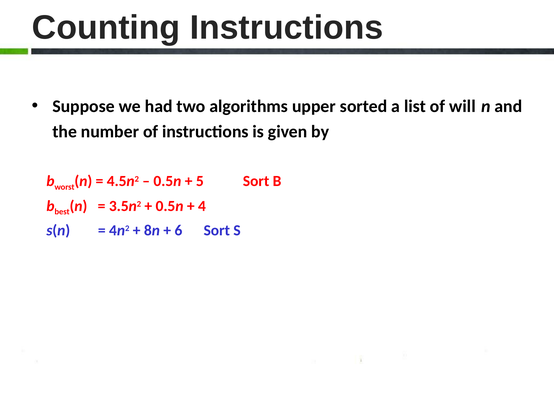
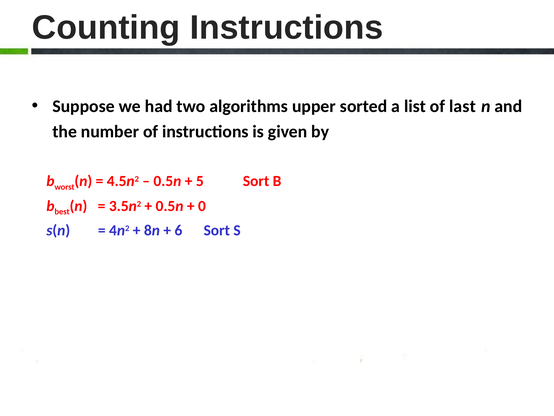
will: will -> last
4: 4 -> 0
